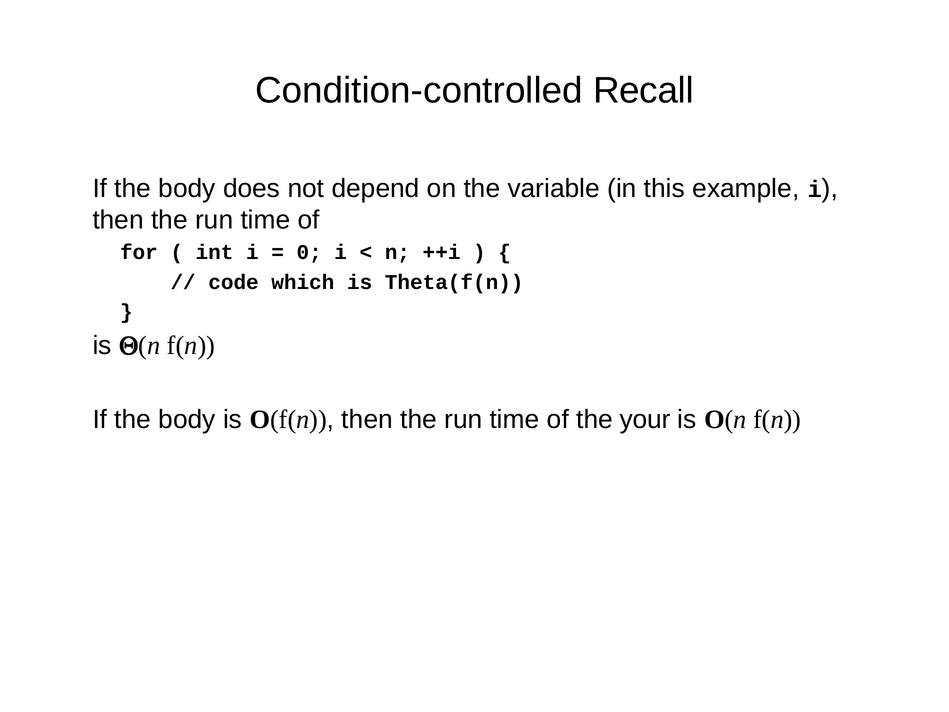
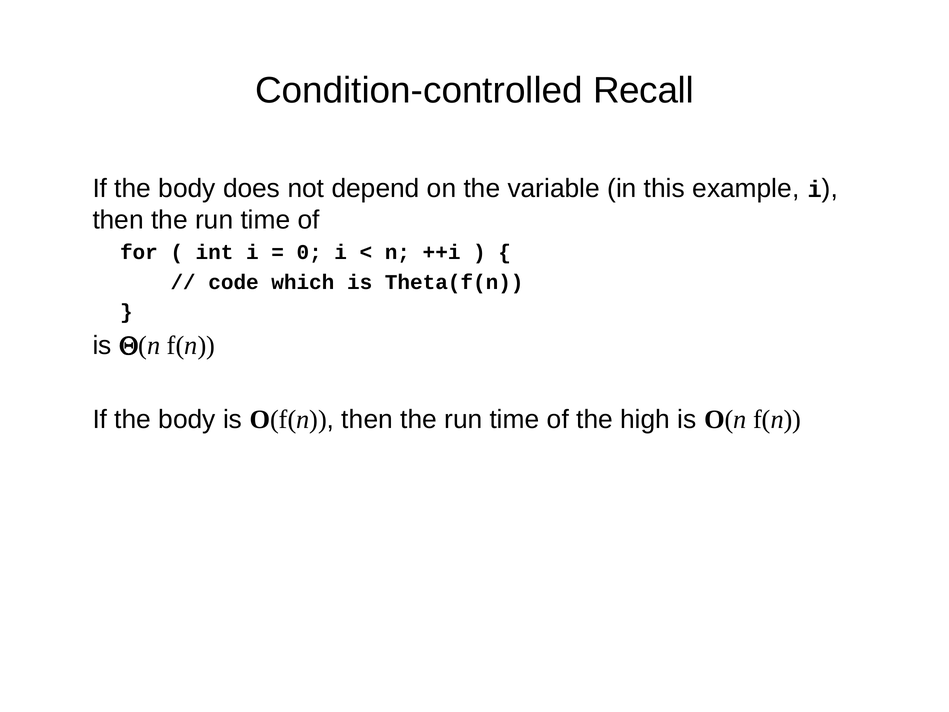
your: your -> high
